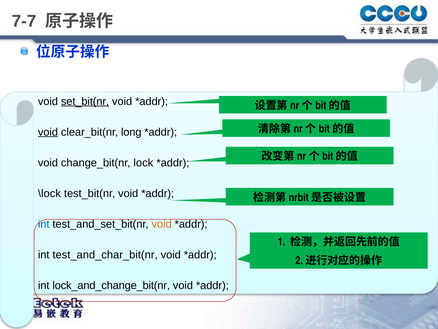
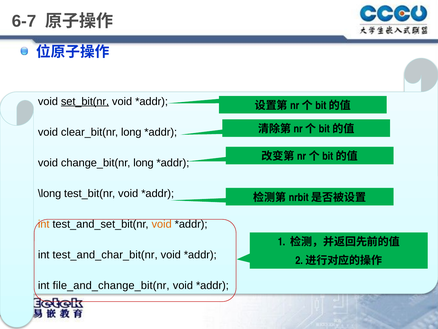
7-7: 7-7 -> 6-7
void at (48, 132) underline: present -> none
change_bit(nr lock: lock -> long
\lock: \lock -> \long
int at (44, 224) colour: blue -> orange
lock_and_change_bit(nr: lock_and_change_bit(nr -> file_and_change_bit(nr
